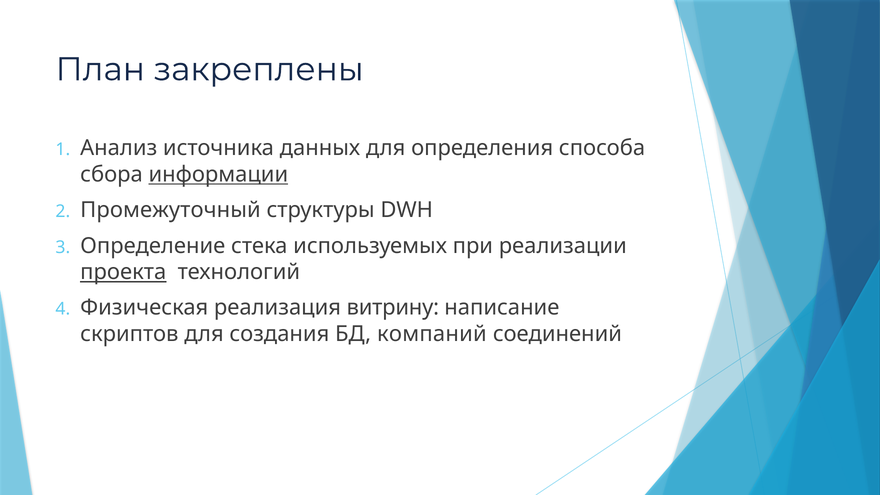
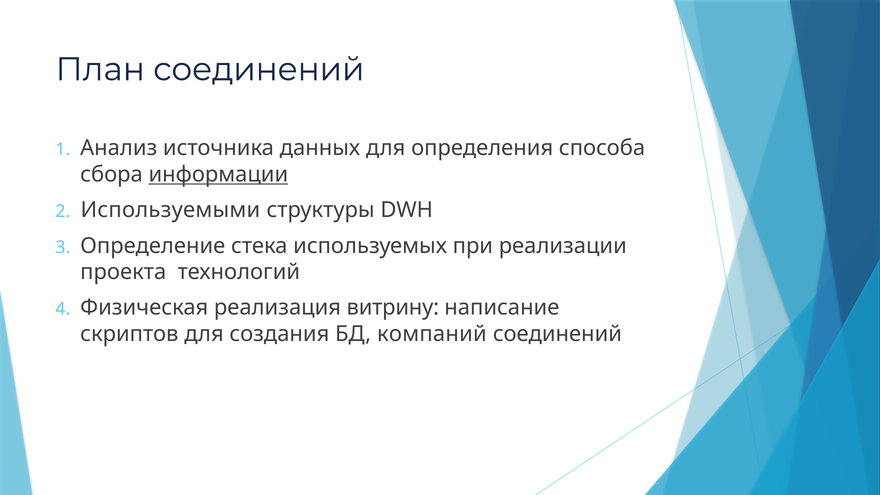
План закреплены: закреплены -> соединений
Промежуточный: Промежуточный -> Используемыми
проекта underline: present -> none
